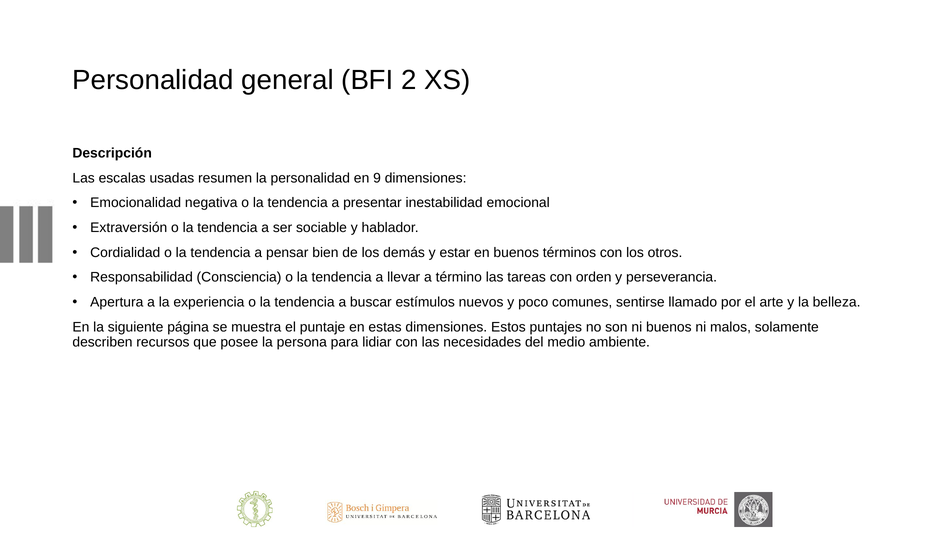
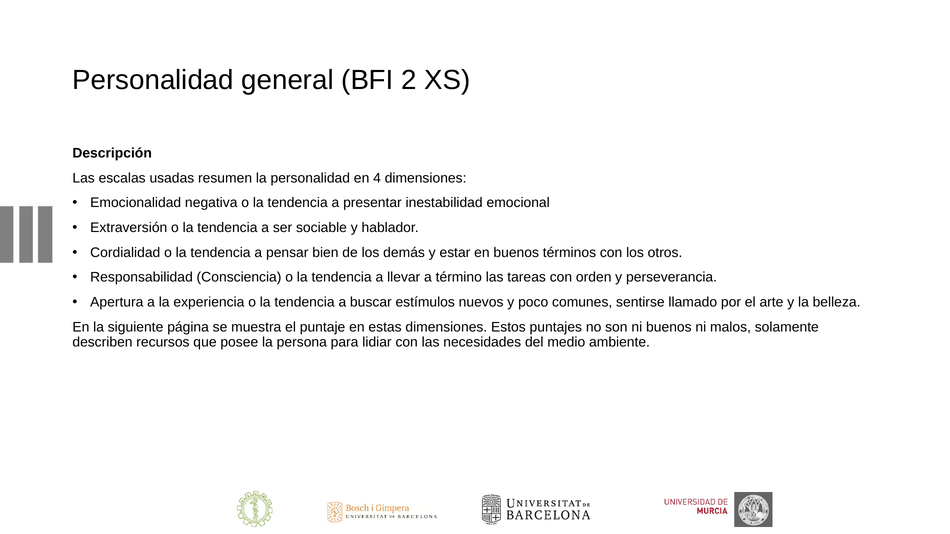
9: 9 -> 4
